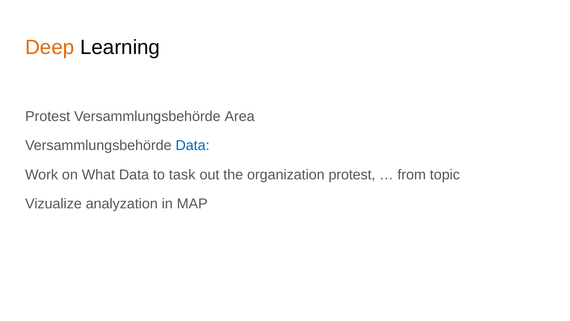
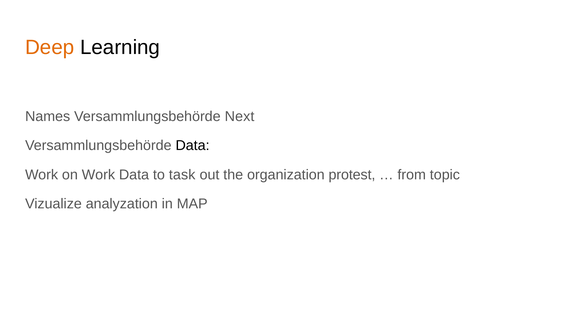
Protest at (48, 116): Protest -> Names
Area: Area -> Next
Data at (193, 145) colour: blue -> black
on What: What -> Work
